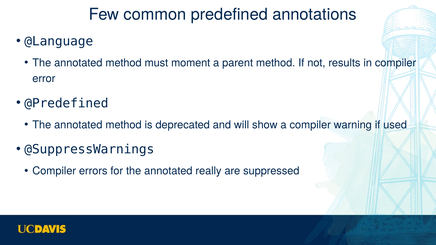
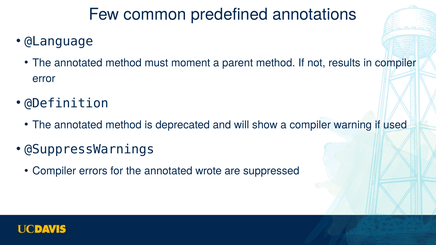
@Predefined: @Predefined -> @Definition
really: really -> wrote
